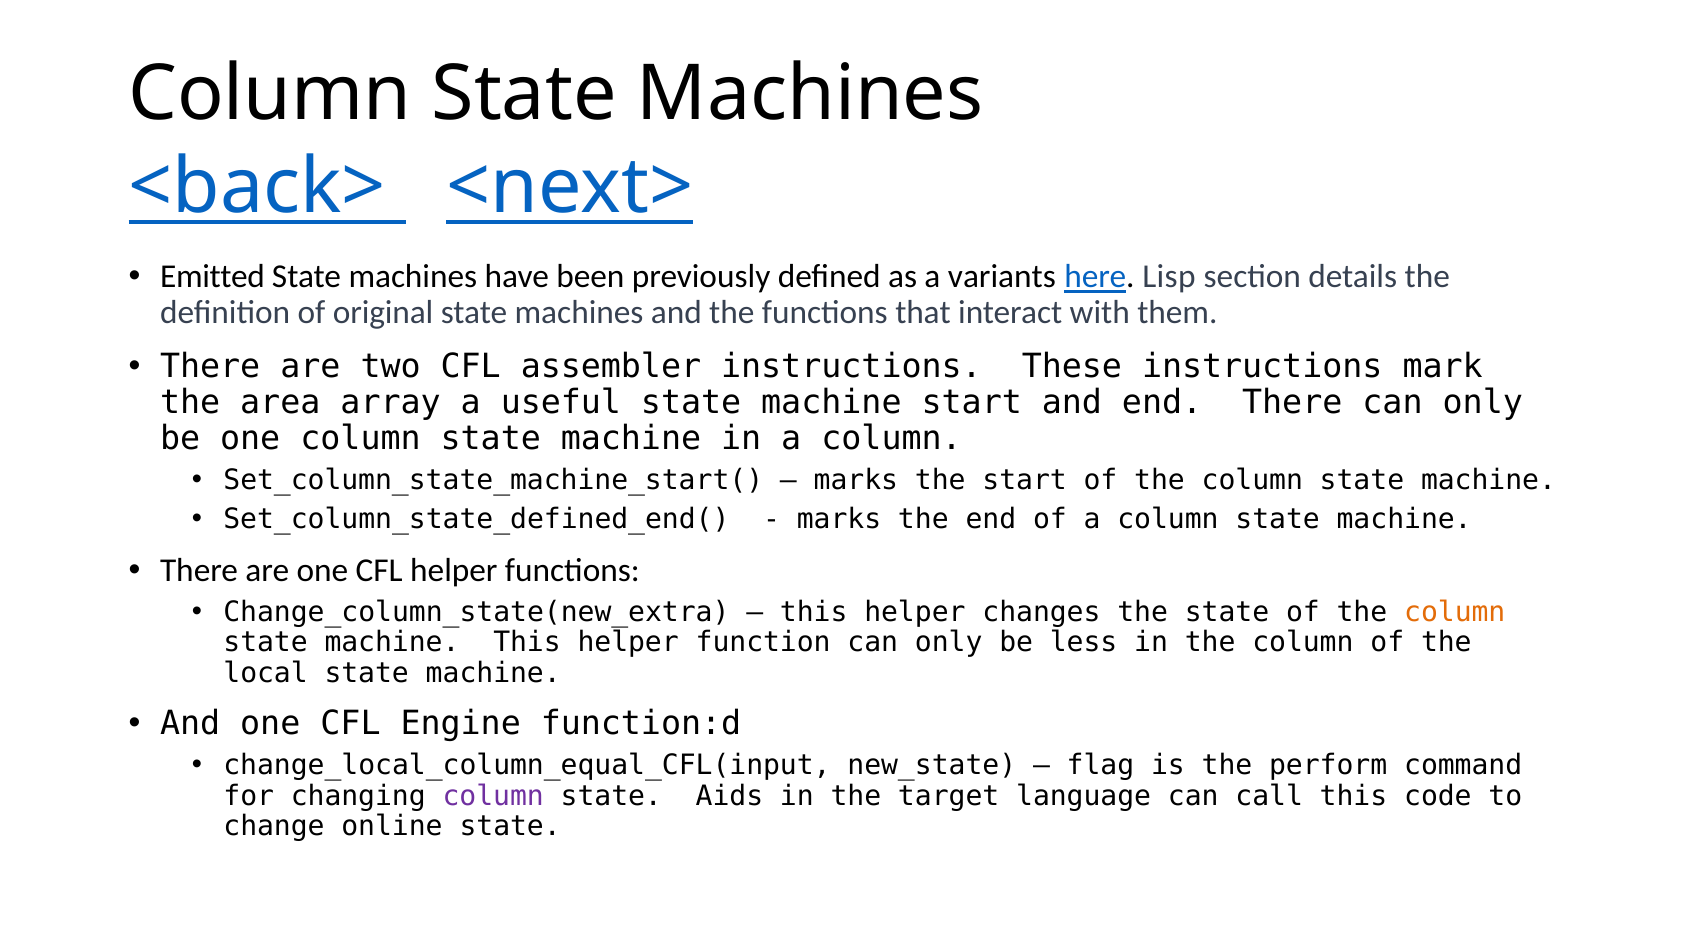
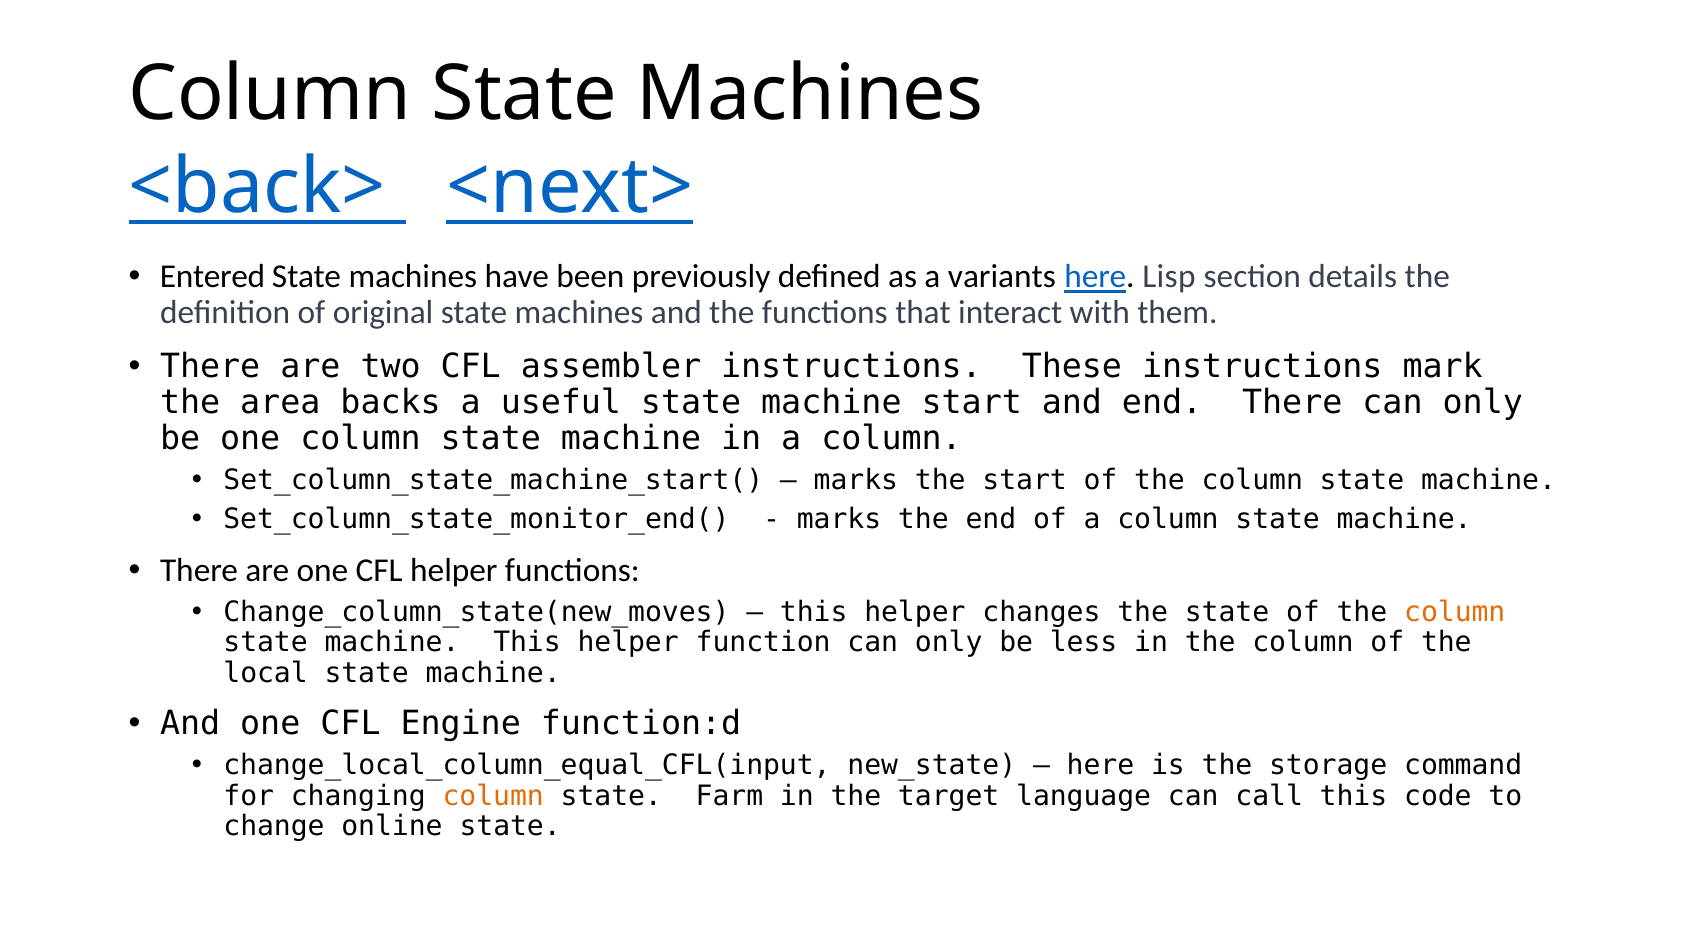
Emitted: Emitted -> Entered
array: array -> backs
Set_column_state_defined_end(: Set_column_state_defined_end( -> Set_column_state_monitor_end(
Change_column_state(new_extra: Change_column_state(new_extra -> Change_column_state(new_moves
flag at (1100, 766): flag -> here
perform: perform -> storage
column at (493, 796) colour: purple -> orange
Aids: Aids -> Farm
